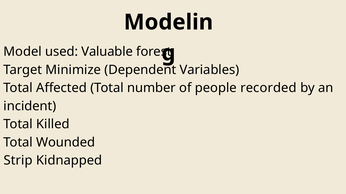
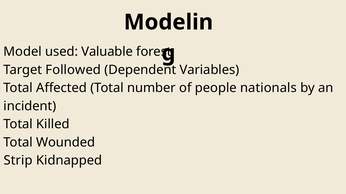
Minimize: Minimize -> Followed
recorded: recorded -> nationals
